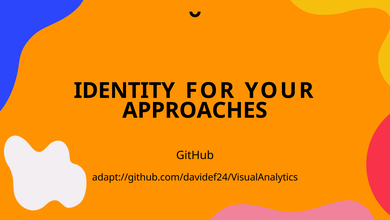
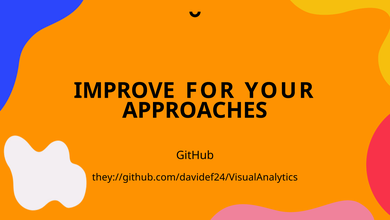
IDENTITY: IDENTITY -> IMPROVE
adapt://github.com/davidef24/VisualAnalytics: adapt://github.com/davidef24/VisualAnalytics -> they://github.com/davidef24/VisualAnalytics
